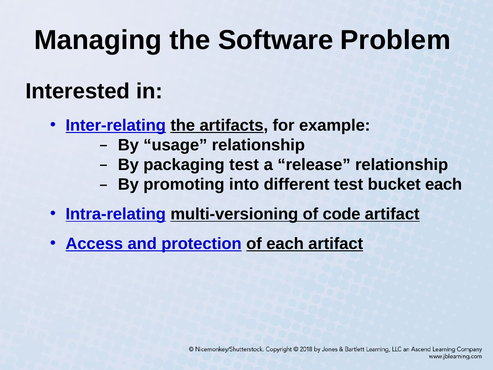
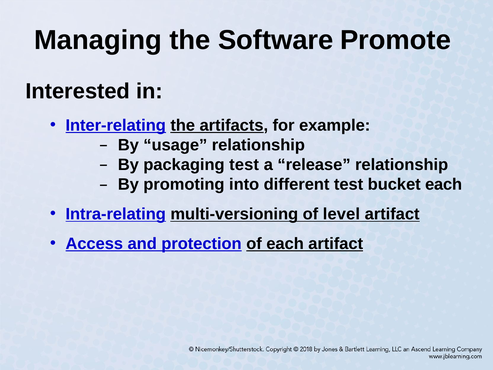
Problem: Problem -> Promote
code: code -> level
